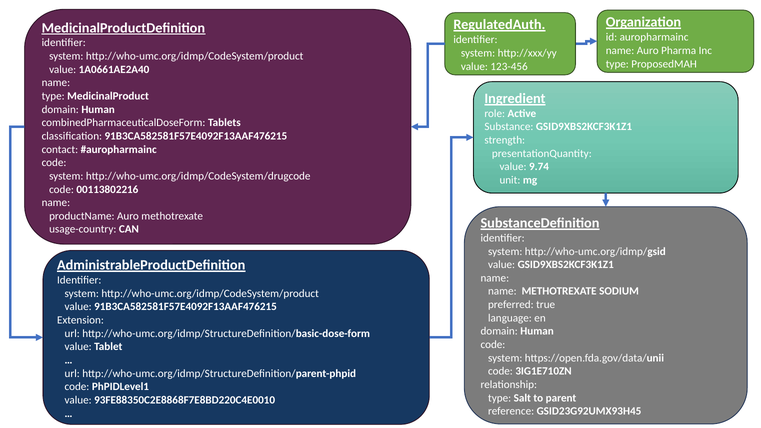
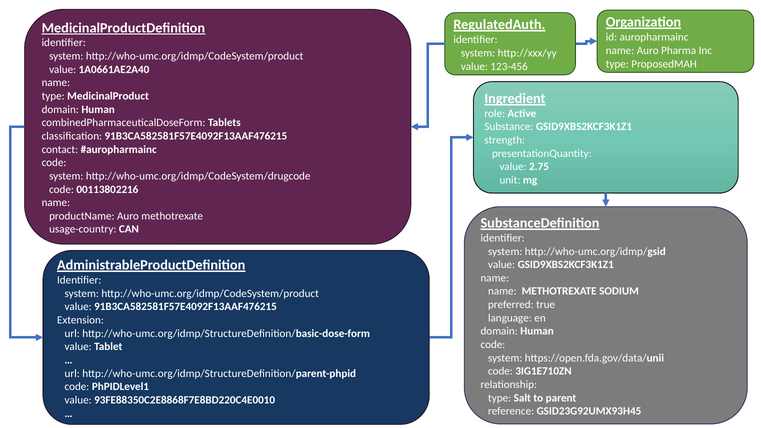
9.74: 9.74 -> 2.75
